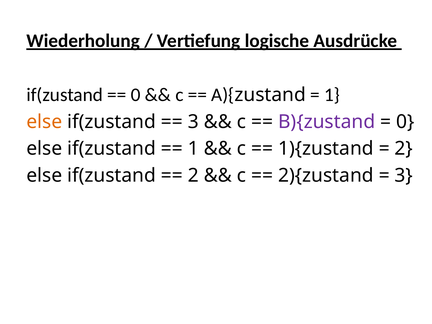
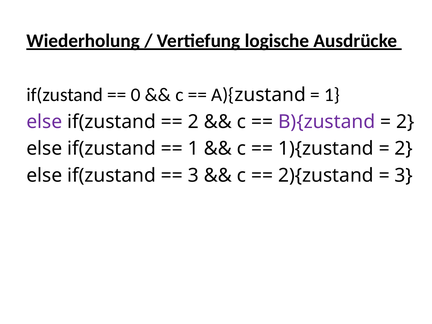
else at (44, 122) colour: orange -> purple
3 at (193, 122): 3 -> 2
0 at (405, 122): 0 -> 2
2 at (193, 175): 2 -> 3
